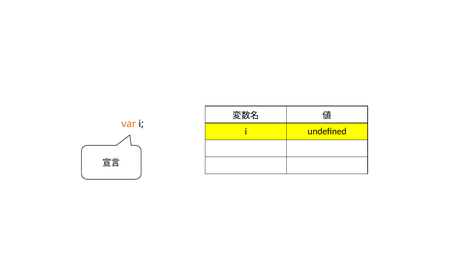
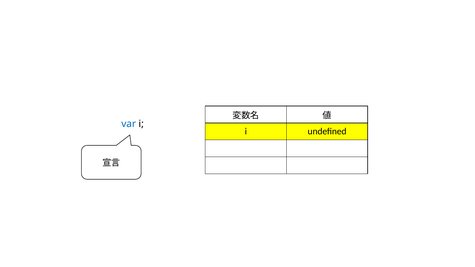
var colour: orange -> blue
